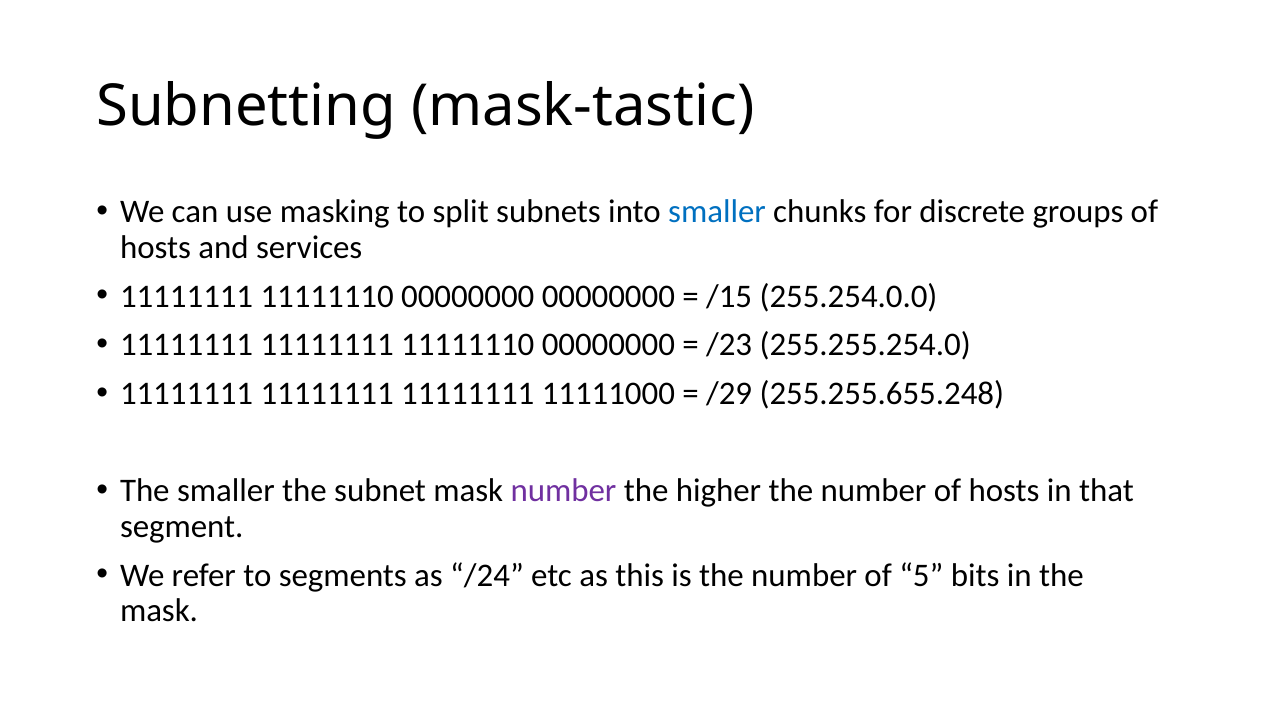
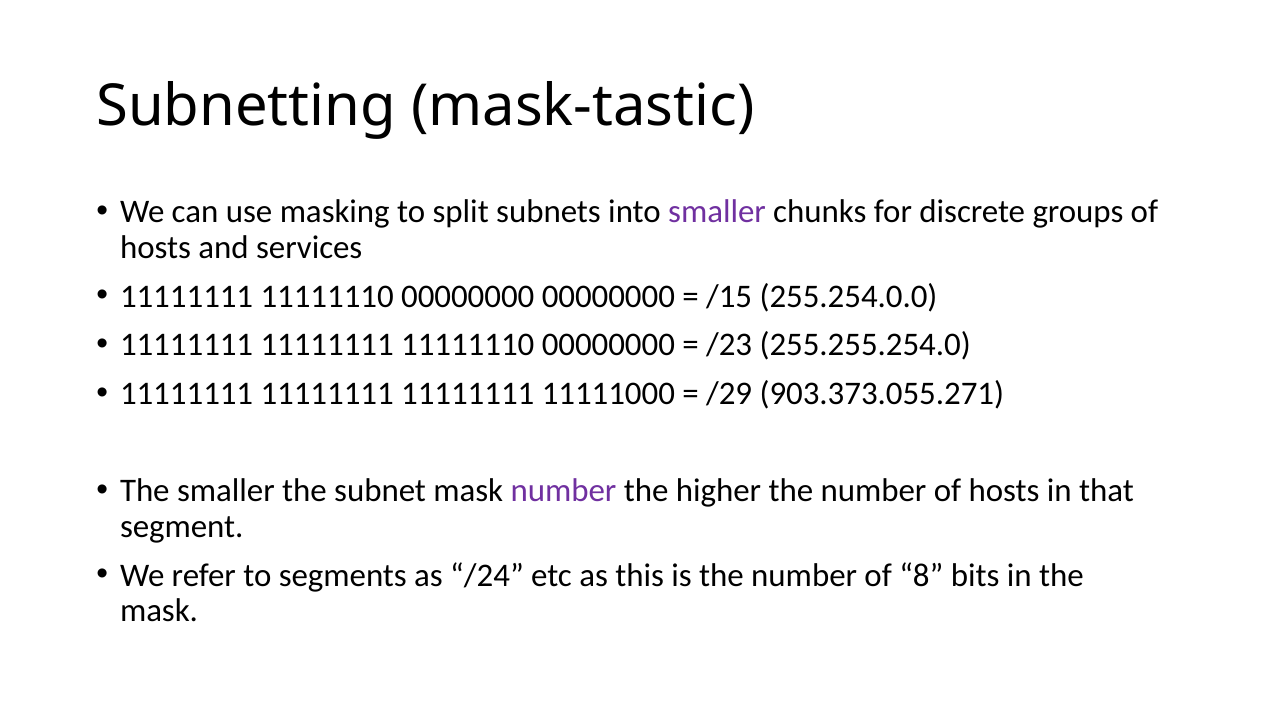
smaller at (717, 212) colour: blue -> purple
255.255.655.248: 255.255.655.248 -> 903.373.055.271
5: 5 -> 8
